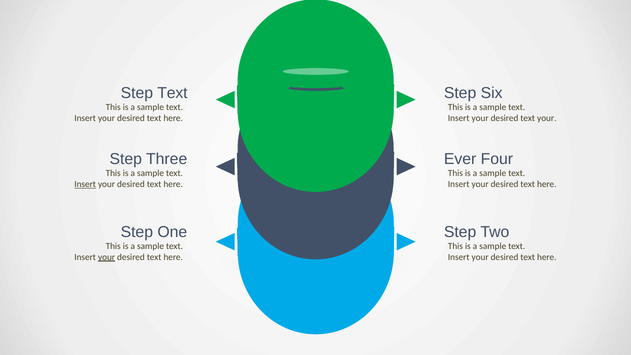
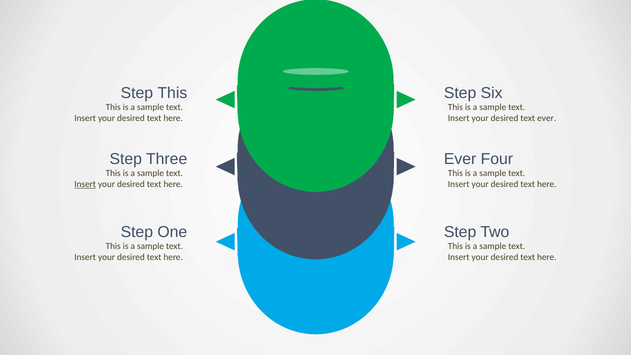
Step Text: Text -> This
text your: your -> ever
your at (107, 257) underline: present -> none
